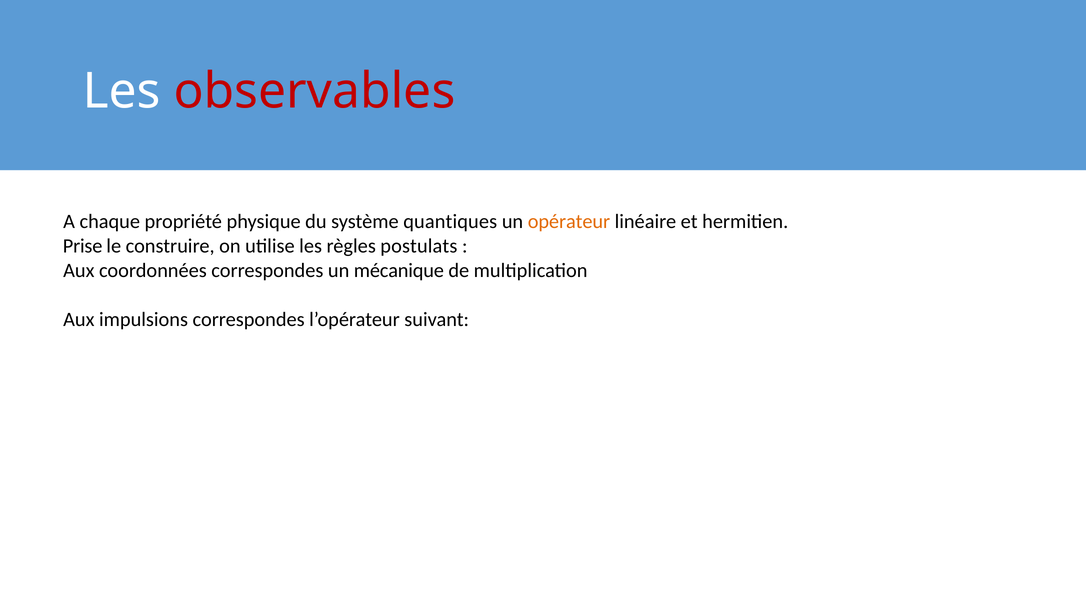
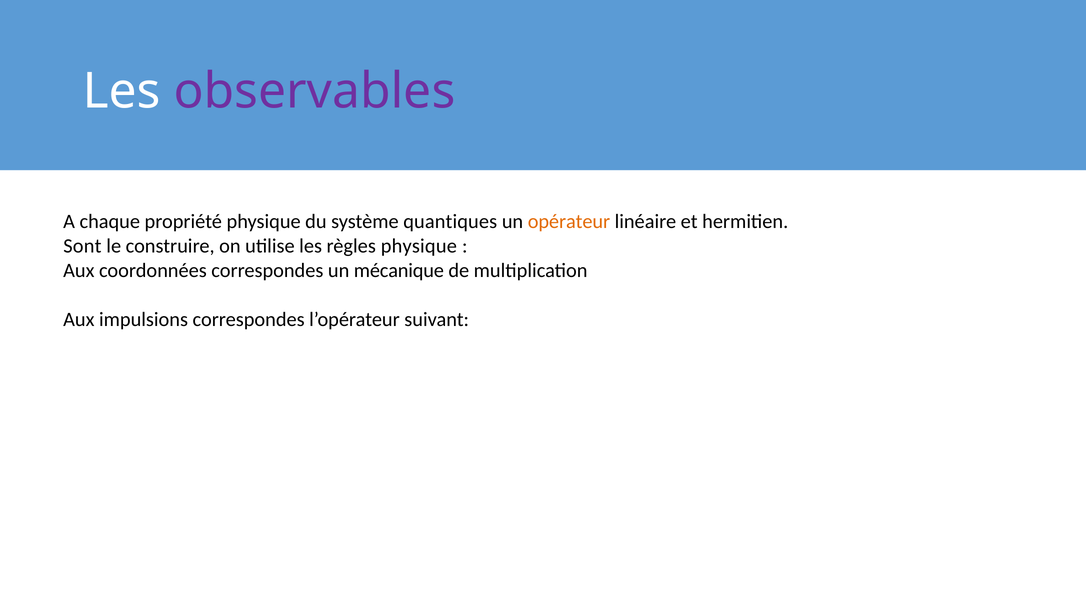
observables colour: red -> purple
Prise: Prise -> Sont
règles postulats: postulats -> physique
